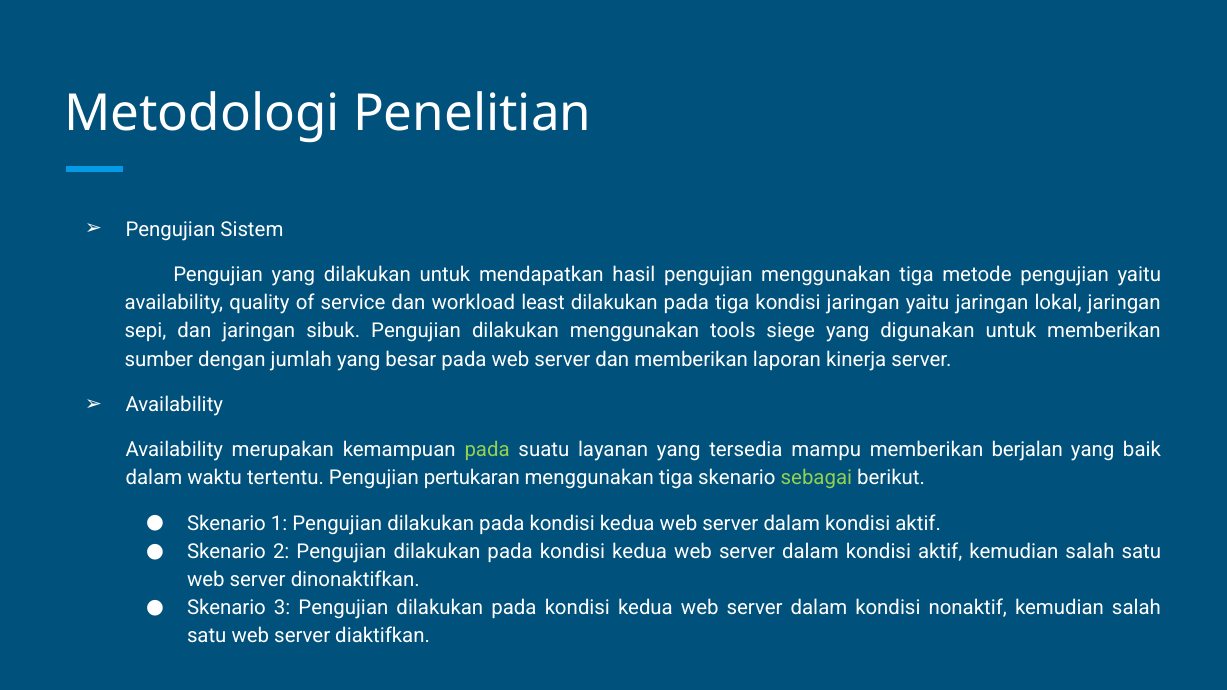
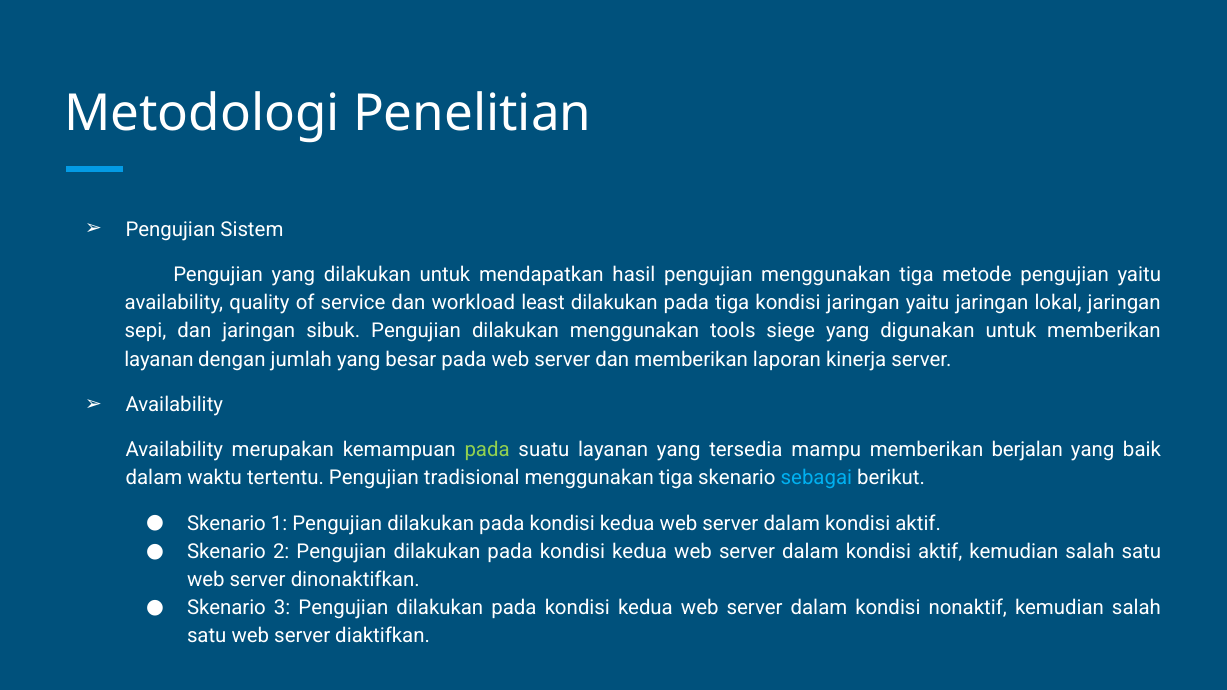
sumber at (159, 359): sumber -> layanan
pertukaran: pertukaran -> tradisional
sebagai colour: light green -> light blue
